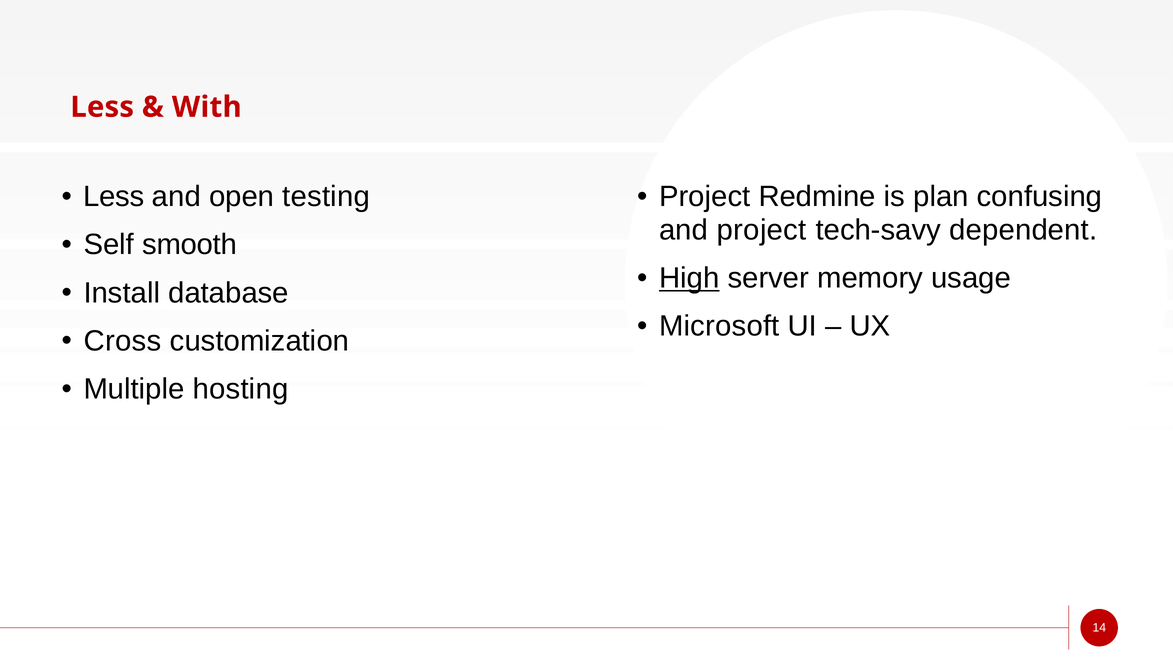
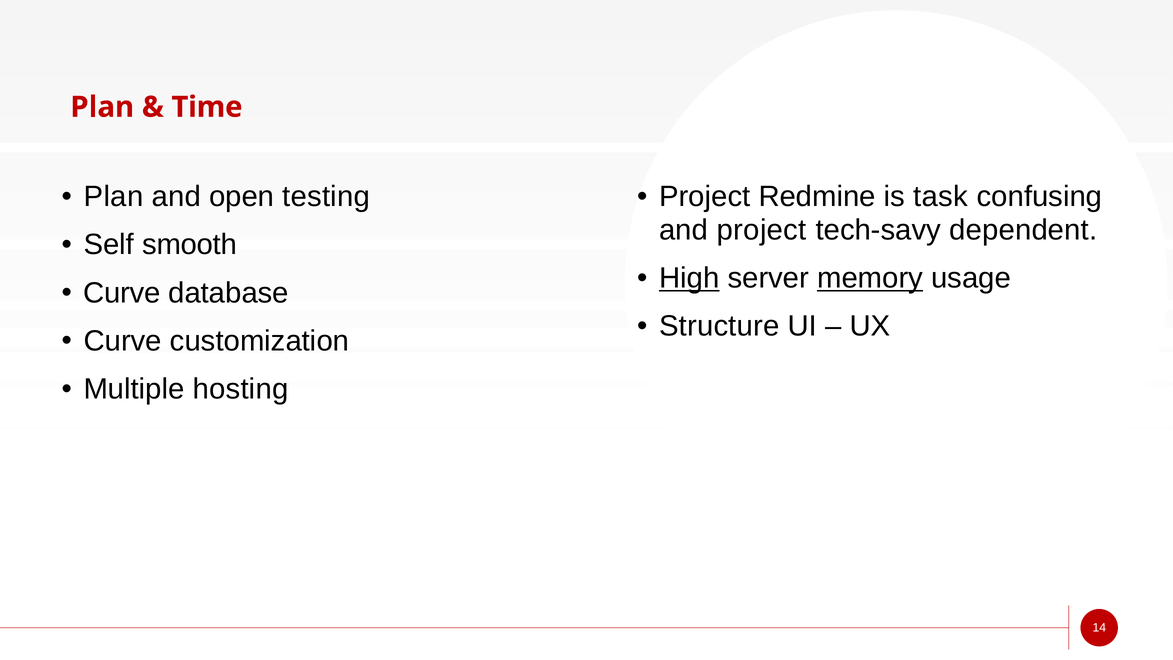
Less at (102, 107): Less -> Plan
With: With -> Time
Less at (114, 197): Less -> Plan
plan: plan -> task
memory underline: none -> present
Install at (122, 293): Install -> Curve
Microsoft: Microsoft -> Structure
Cross at (123, 341): Cross -> Curve
